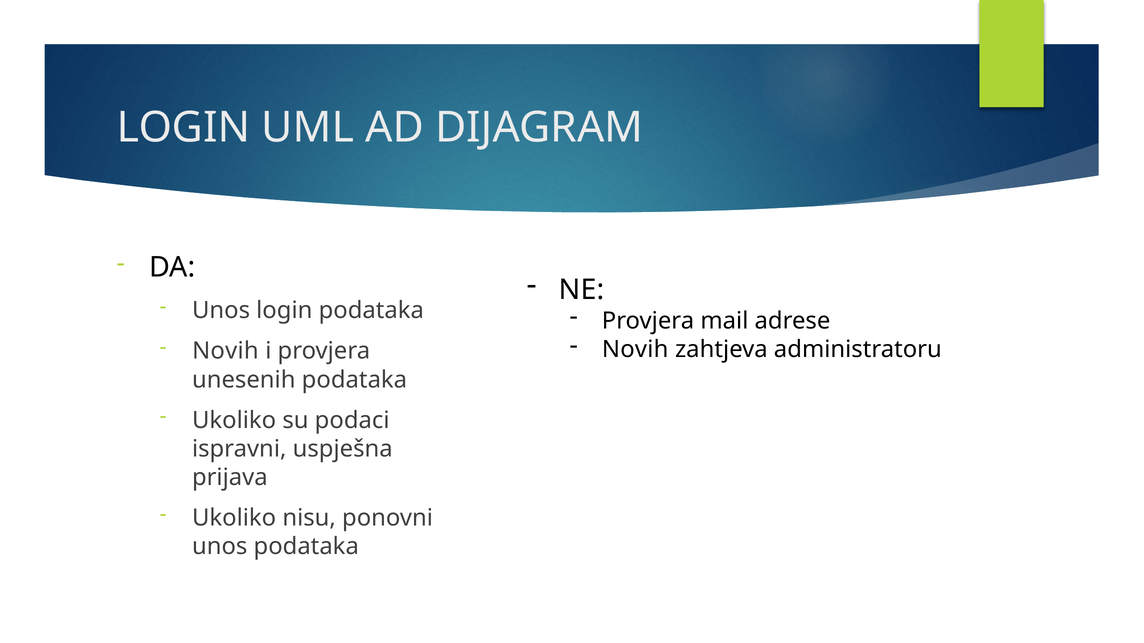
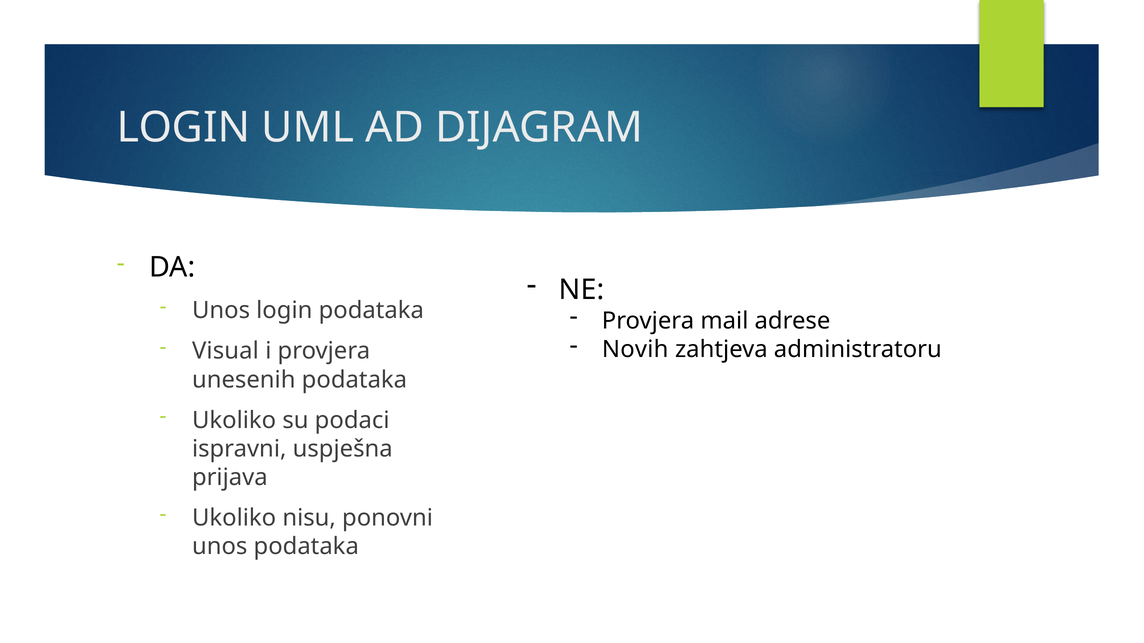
Novih at (225, 351): Novih -> Visual
